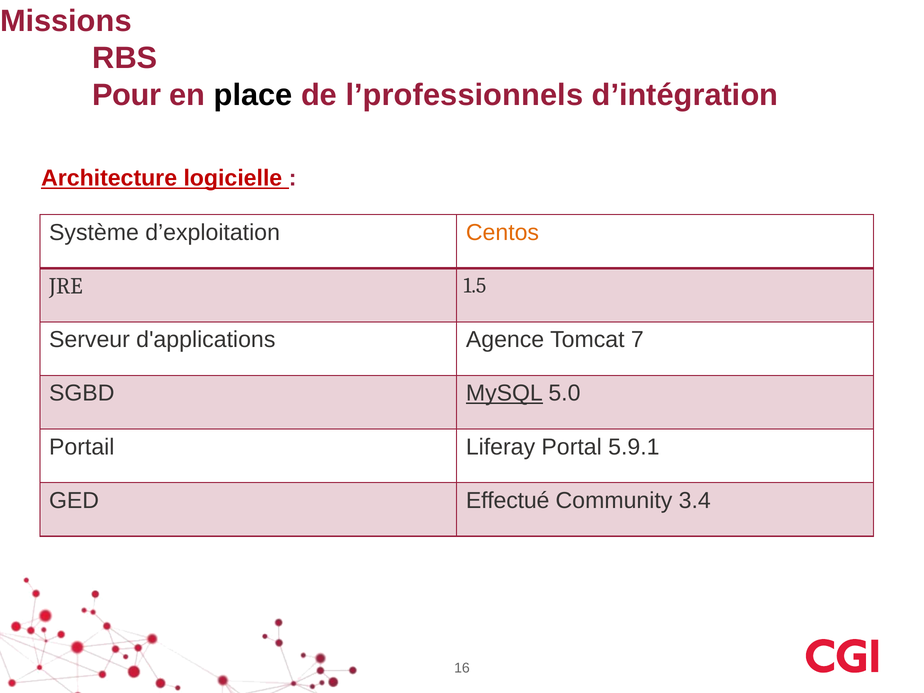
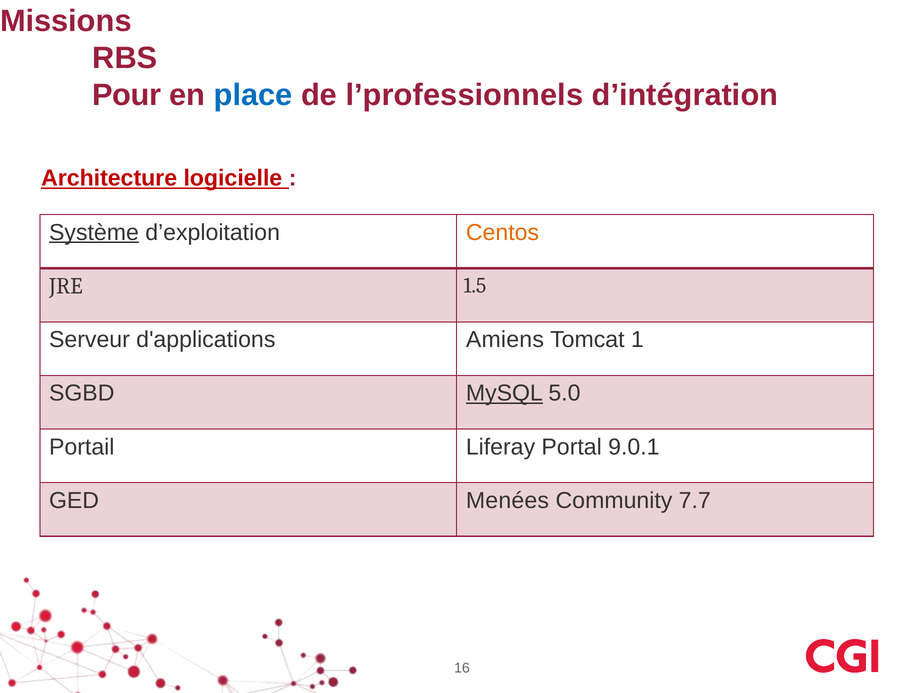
place colour: black -> blue
Système underline: none -> present
Agence: Agence -> Amiens
7: 7 -> 1
5.9.1: 5.9.1 -> 9.0.1
Effectué: Effectué -> Menées
3.4: 3.4 -> 7.7
